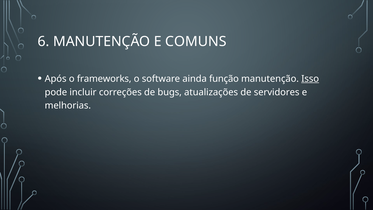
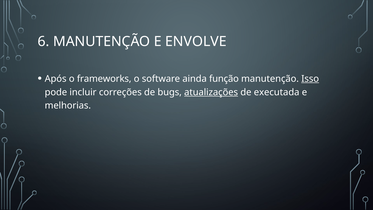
COMUNS: COMUNS -> ENVOLVE
atualizações underline: none -> present
servidores: servidores -> executada
